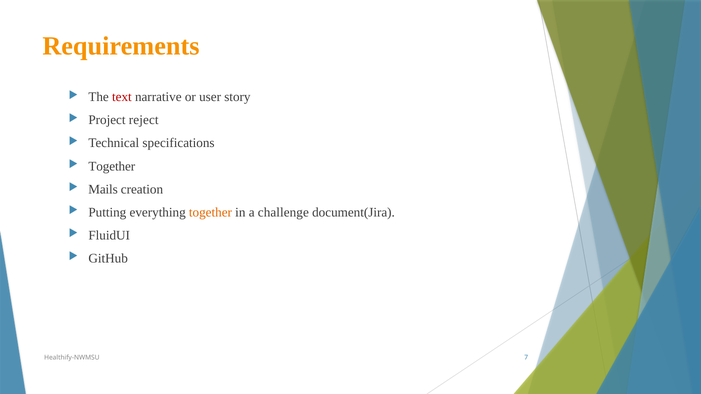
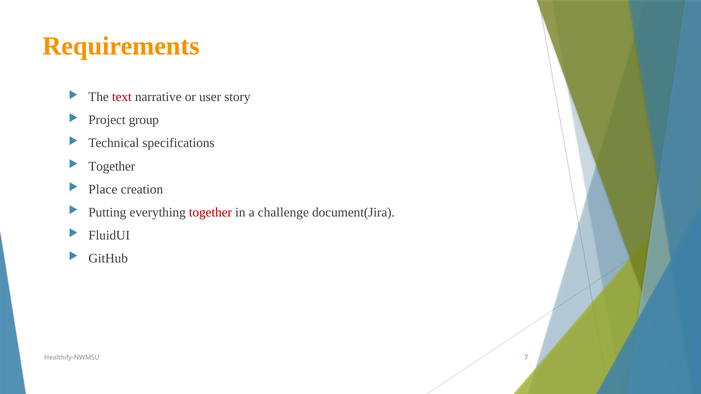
reject: reject -> group
Mails: Mails -> Place
together at (210, 212) colour: orange -> red
